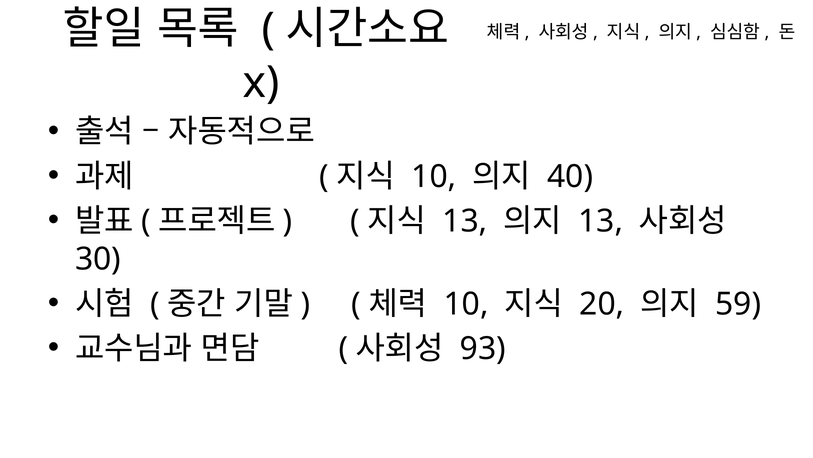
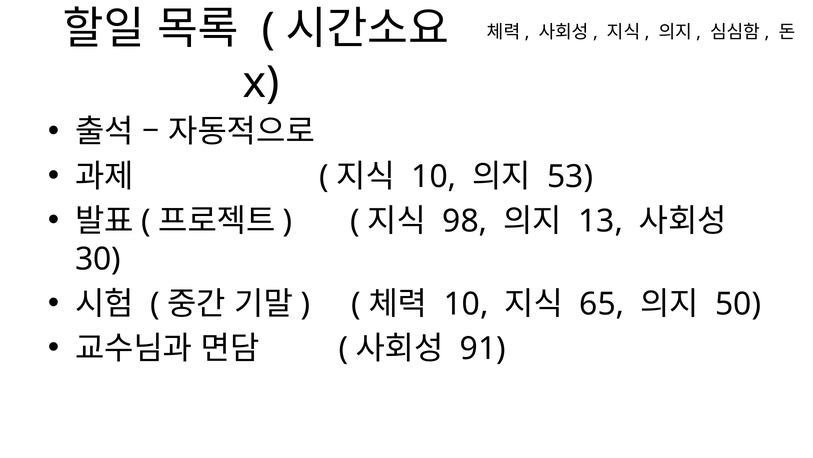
40: 40 -> 53
13 at (465, 221): 13 -> 98
20: 20 -> 65
59: 59 -> 50
93: 93 -> 91
